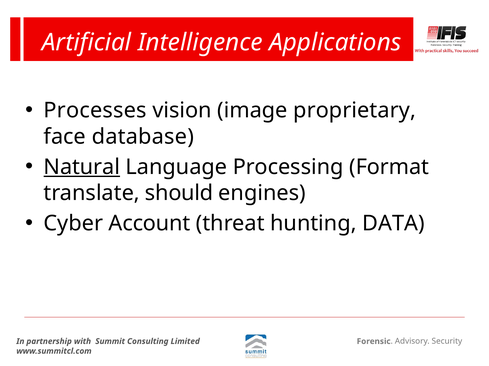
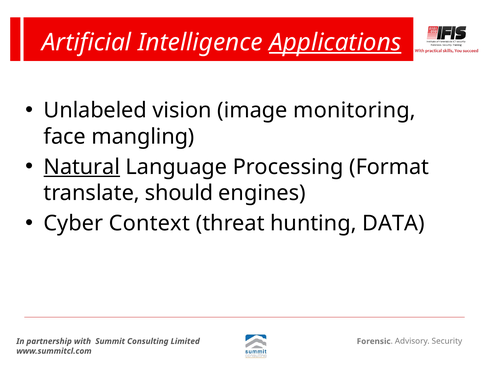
Applications underline: none -> present
Processes: Processes -> Unlabeled
proprietary: proprietary -> monitoring
database: database -> mangling
Account: Account -> Context
